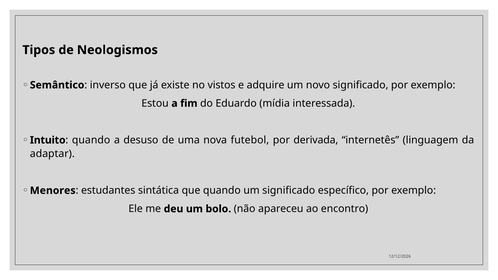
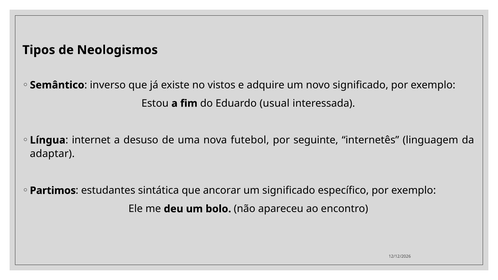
mídia: mídia -> usual
Intuito: Intuito -> Língua
quando at (91, 140): quando -> internet
derivada: derivada -> seguinte
Menores: Menores -> Partimos
que quando: quando -> ancorar
